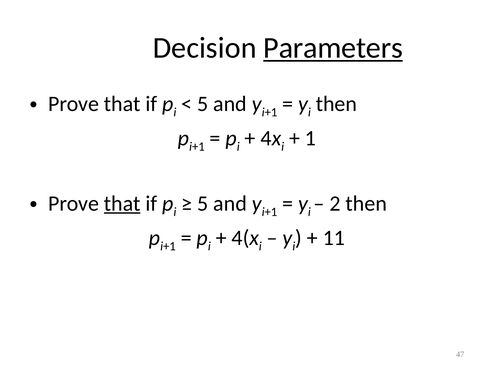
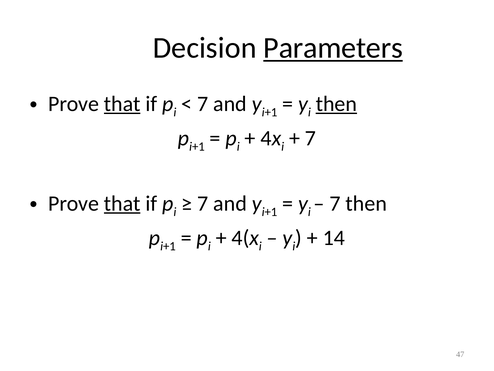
that at (122, 104) underline: none -> present
5 at (203, 104): 5 -> 7
then at (336, 104) underline: none -> present
1 at (310, 138): 1 -> 7
5 at (203, 203): 5 -> 7
2 at (335, 203): 2 -> 7
11: 11 -> 14
